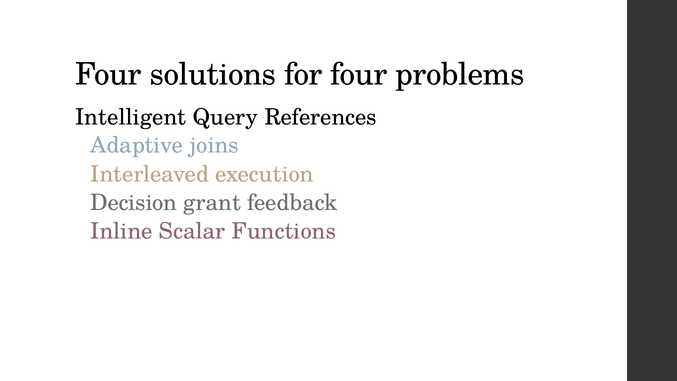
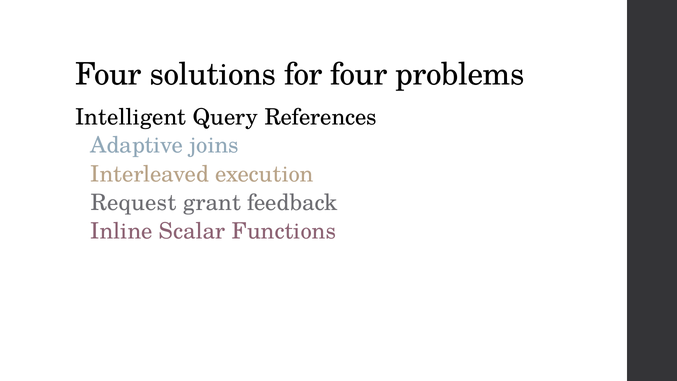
Decision: Decision -> Request
